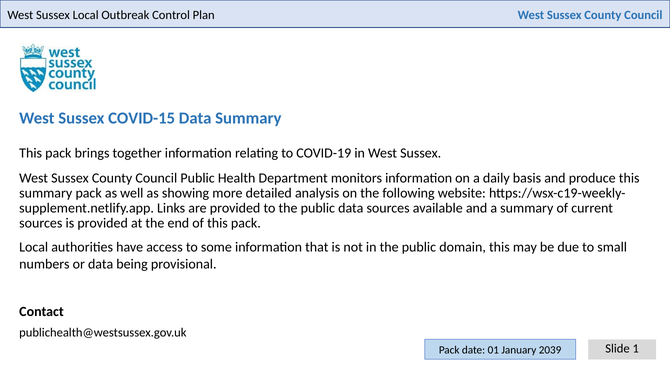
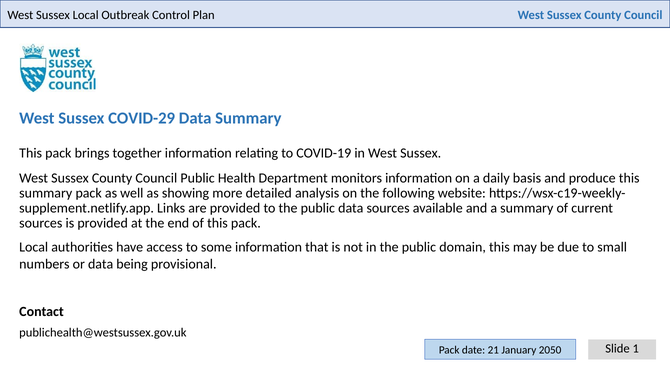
COVID-15: COVID-15 -> COVID-29
01: 01 -> 21
2039: 2039 -> 2050
